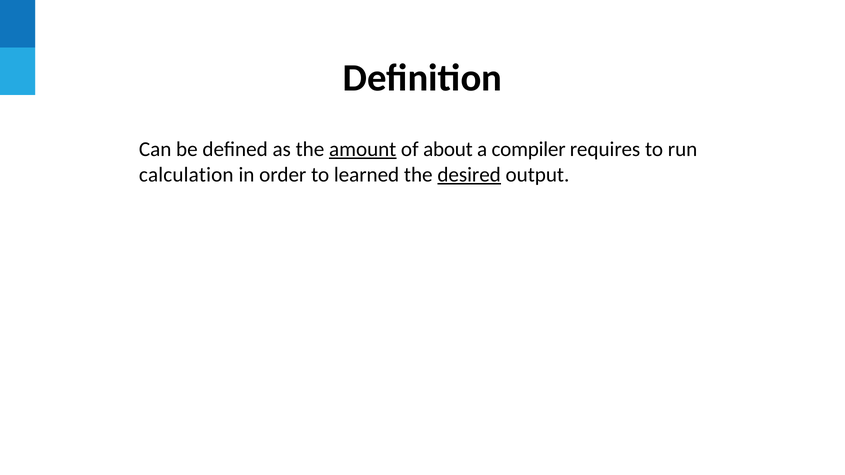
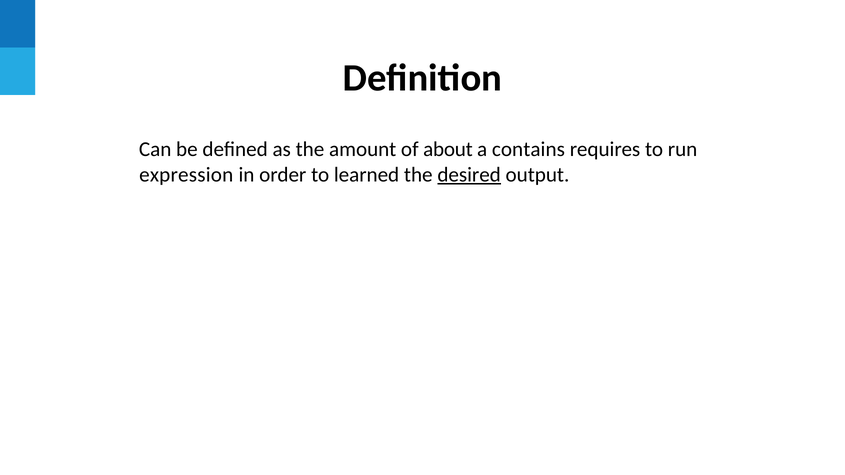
amount underline: present -> none
compiler: compiler -> contains
calculation: calculation -> expression
